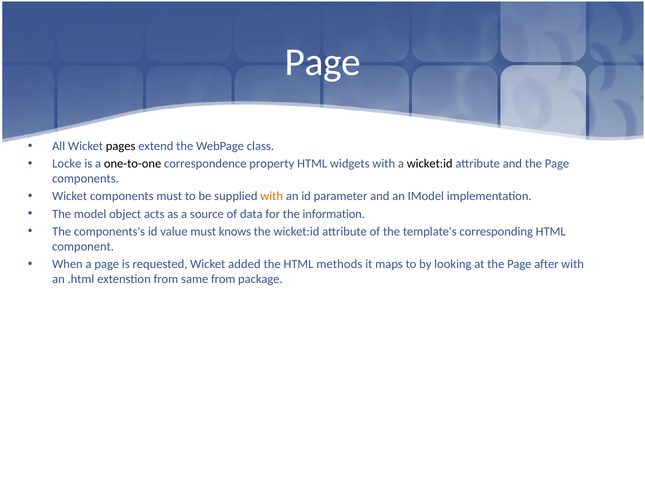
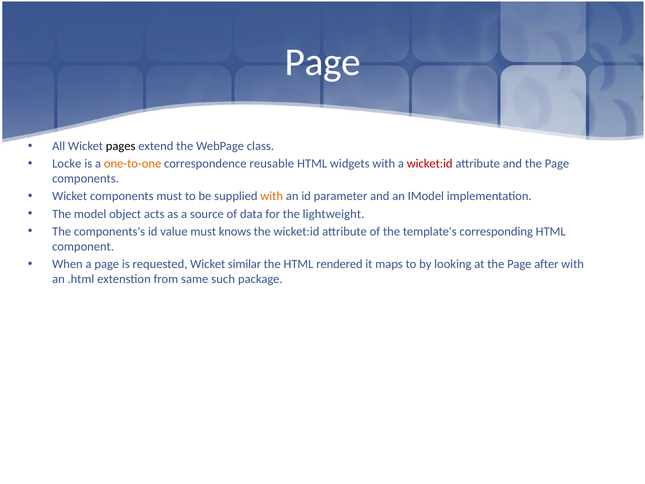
one-to-one colour: black -> orange
property: property -> reusable
wicket:id at (430, 164) colour: black -> red
information: information -> lightweight
added: added -> similar
methods: methods -> rendered
same from: from -> such
